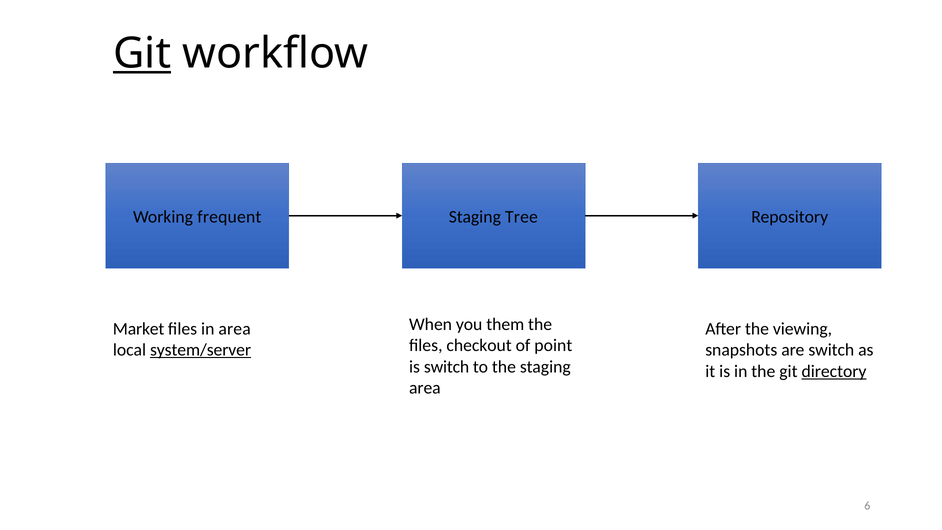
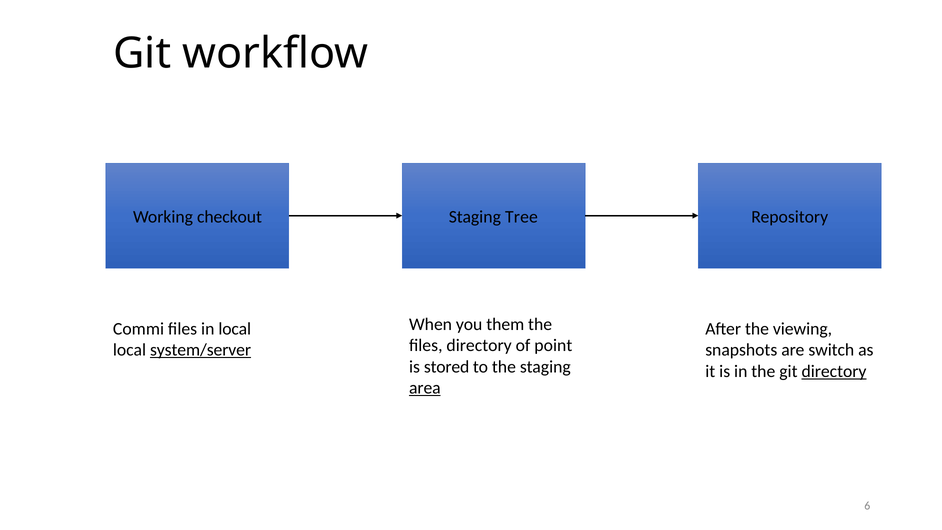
Git at (142, 54) underline: present -> none
frequent: frequent -> checkout
Market: Market -> Commi
in area: area -> local
files checkout: checkout -> directory
is switch: switch -> stored
area at (425, 388) underline: none -> present
